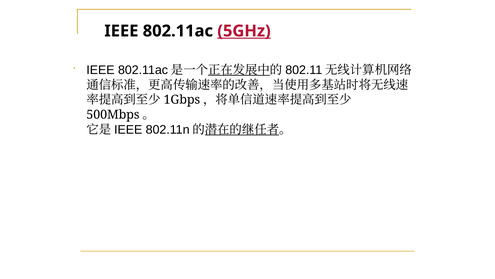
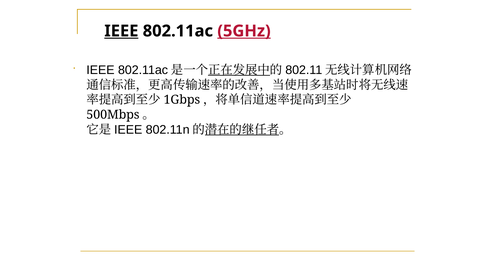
IEEE at (121, 31) underline: none -> present
